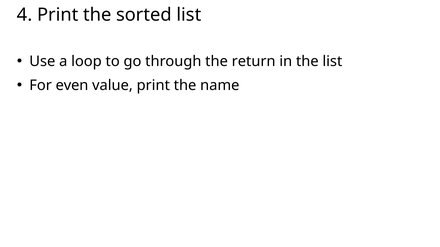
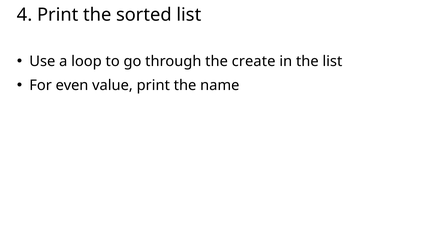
return: return -> create
